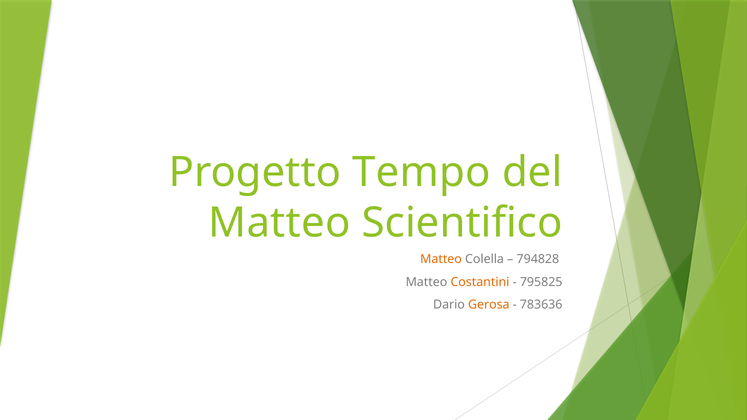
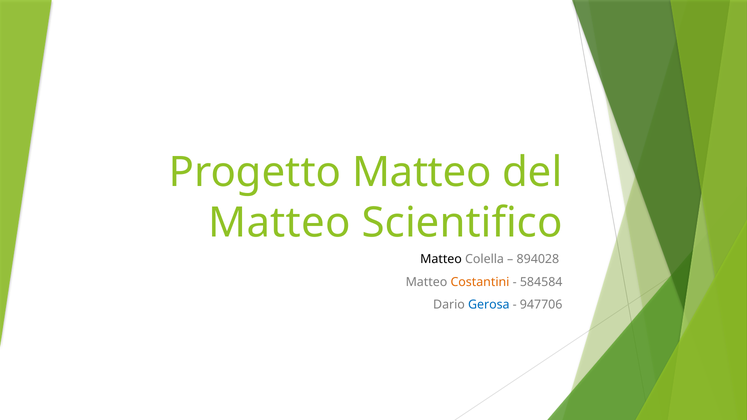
Progetto Tempo: Tempo -> Matteo
Matteo at (441, 259) colour: orange -> black
794828: 794828 -> 894028
795825: 795825 -> 584584
Gerosa colour: orange -> blue
783636: 783636 -> 947706
